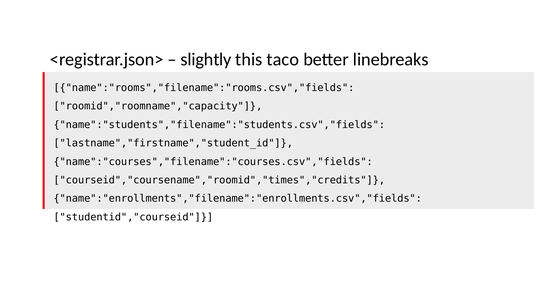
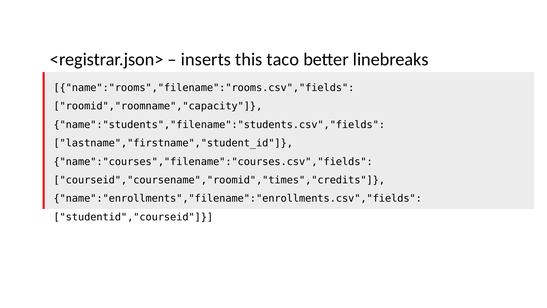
slightly: slightly -> inserts
